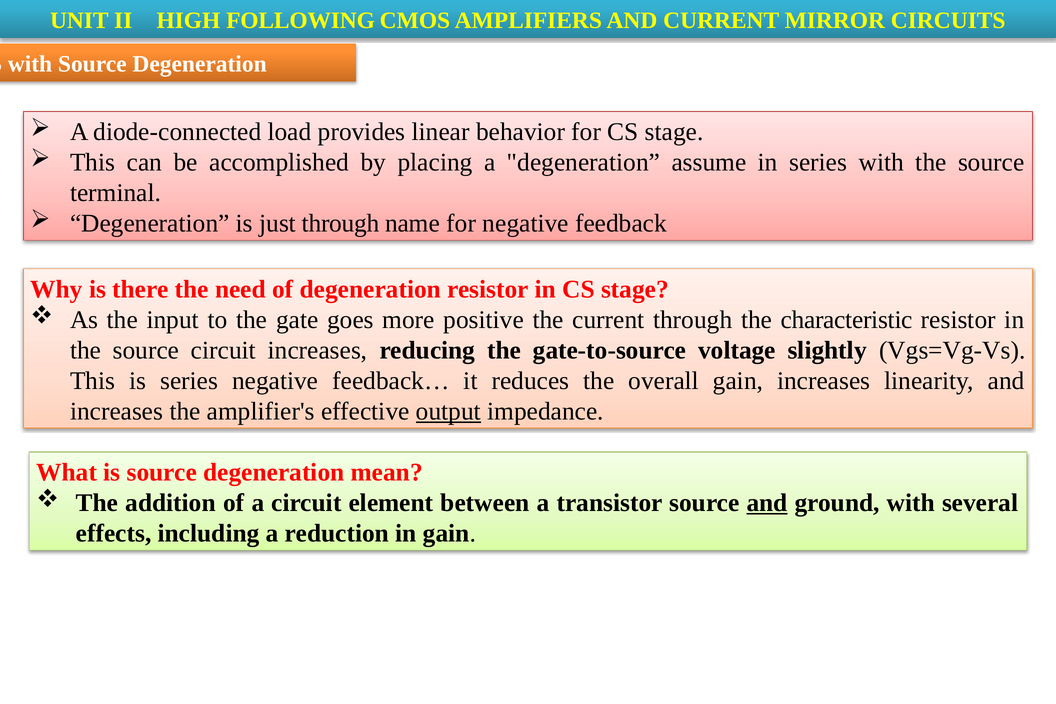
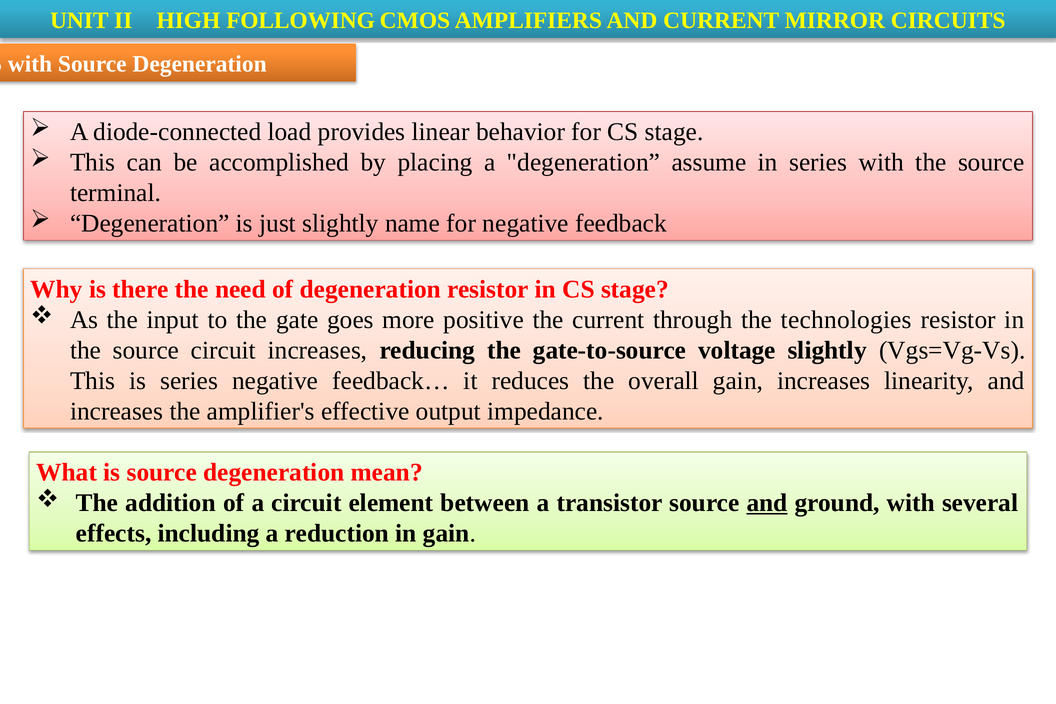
just through: through -> slightly
characteristic: characteristic -> technologies
output underline: present -> none
